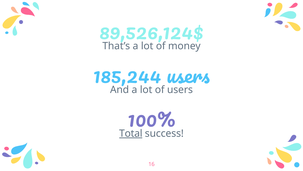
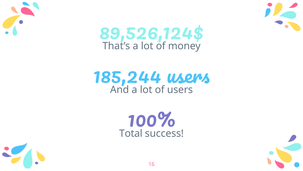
Total underline: present -> none
